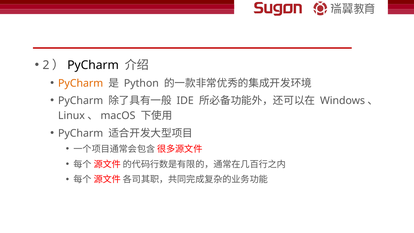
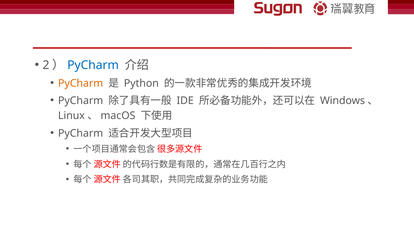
PyCharm at (93, 65) colour: black -> blue
